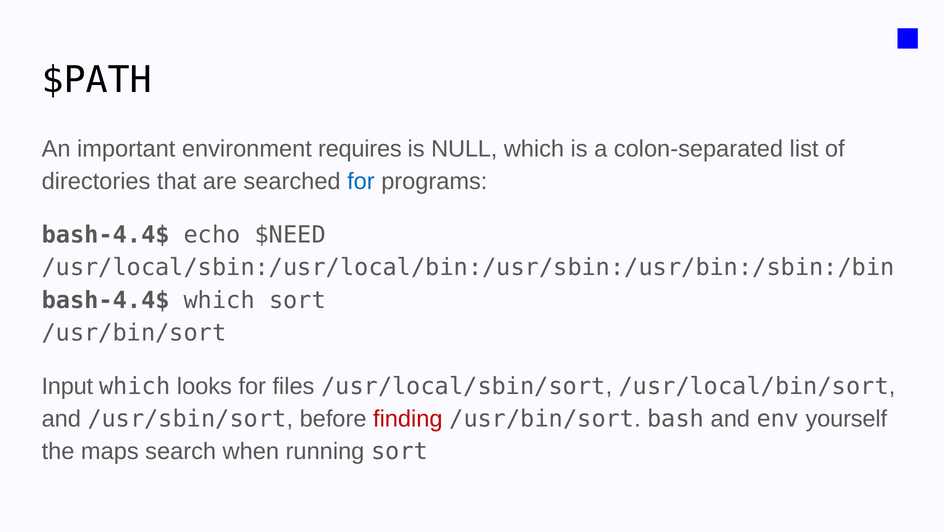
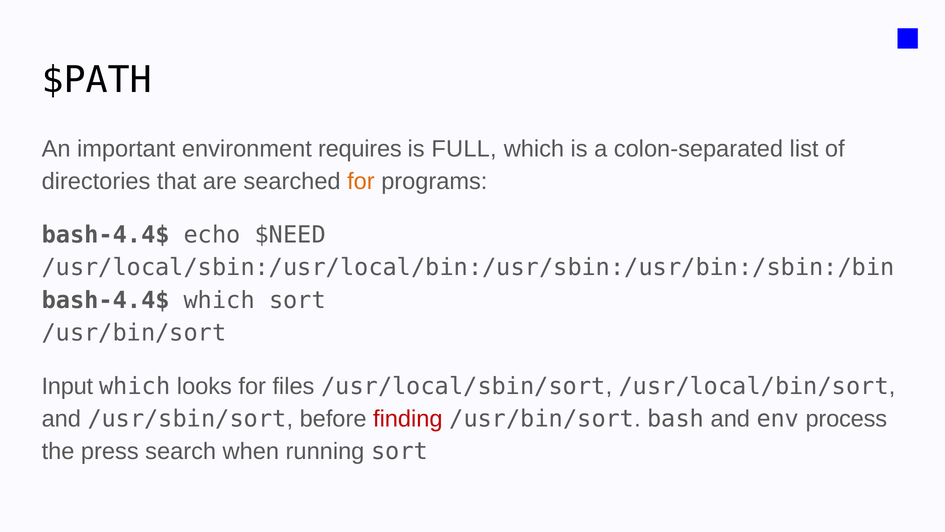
NULL: NULL -> FULL
for at (361, 181) colour: blue -> orange
yourself: yourself -> process
maps: maps -> press
